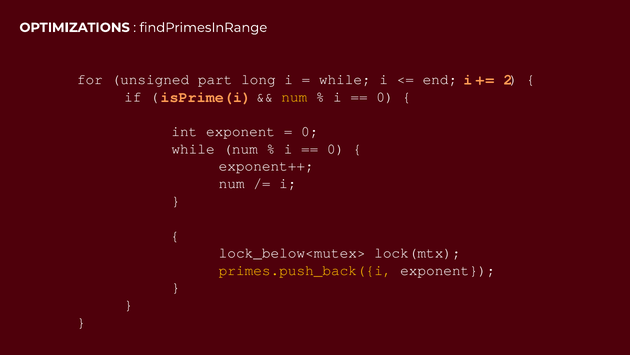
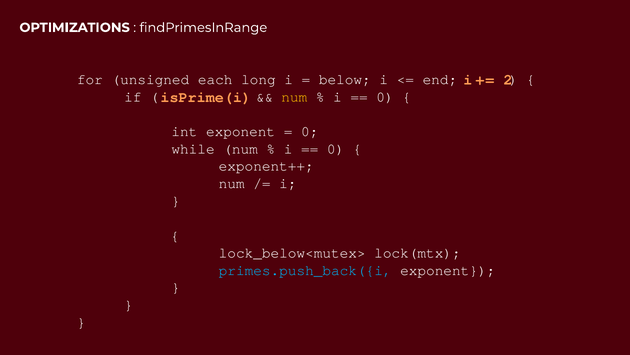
part: part -> each
while at (345, 79): while -> below
primes.push_back({i colour: yellow -> light blue
